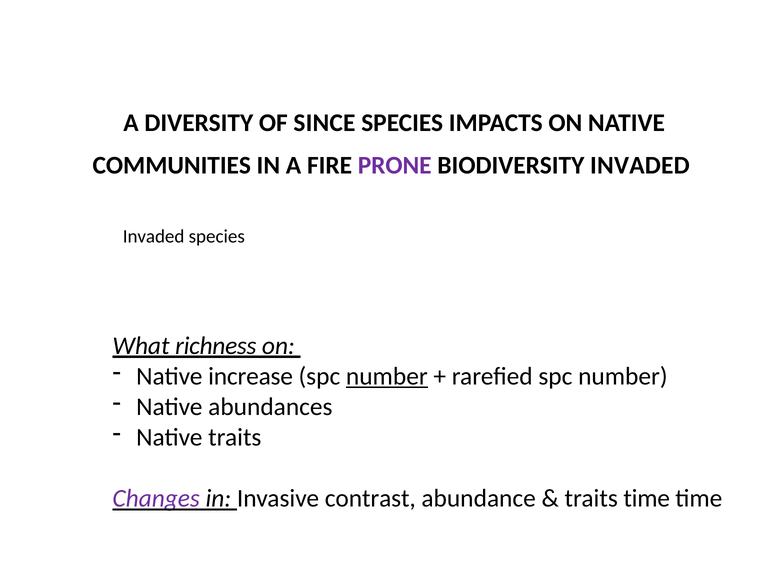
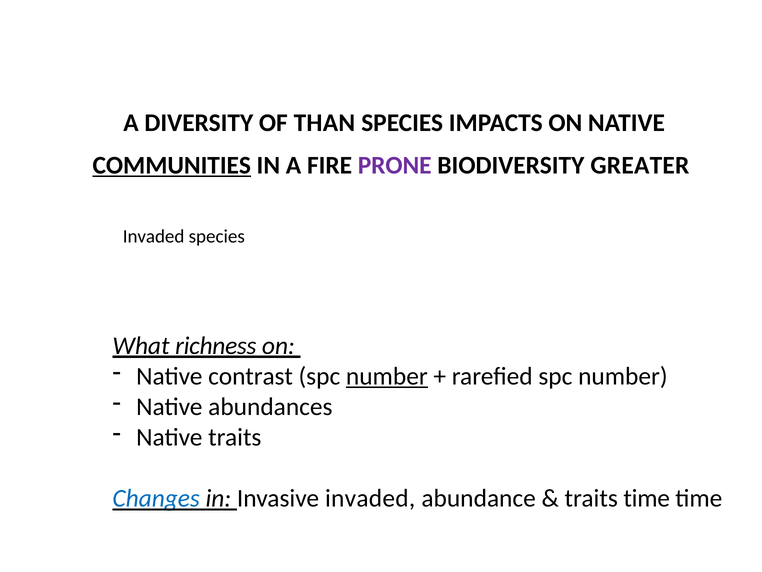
SINCE: SINCE -> THAN
COMMUNITIES underline: none -> present
BIODIVERSITY INVADED: INVADED -> GREATER
increase: increase -> contrast
Changes colour: purple -> blue
Invasive contrast: contrast -> invaded
